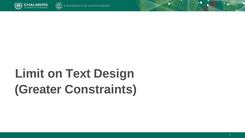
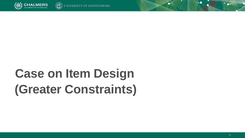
Limit: Limit -> Case
Text: Text -> Item
